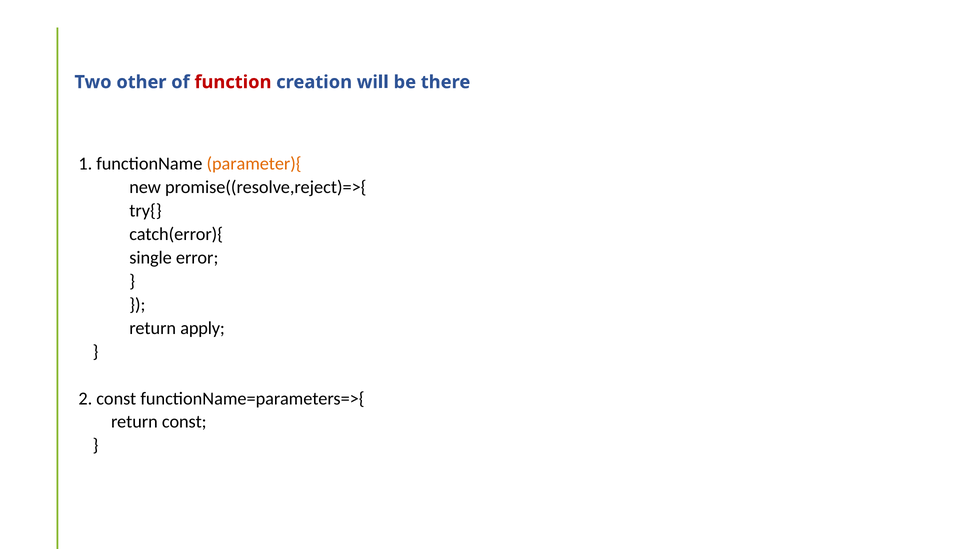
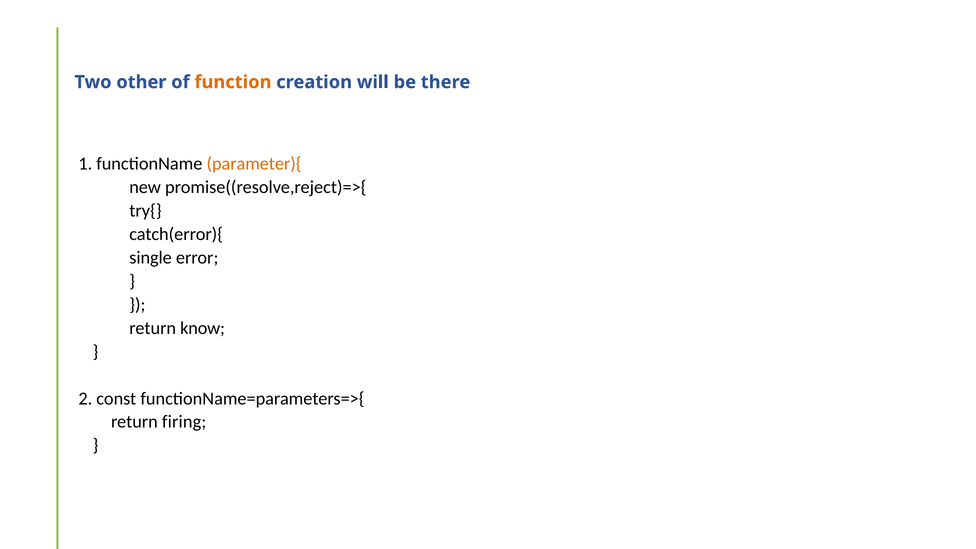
function colour: red -> orange
apply: apply -> know
return const: const -> firing
